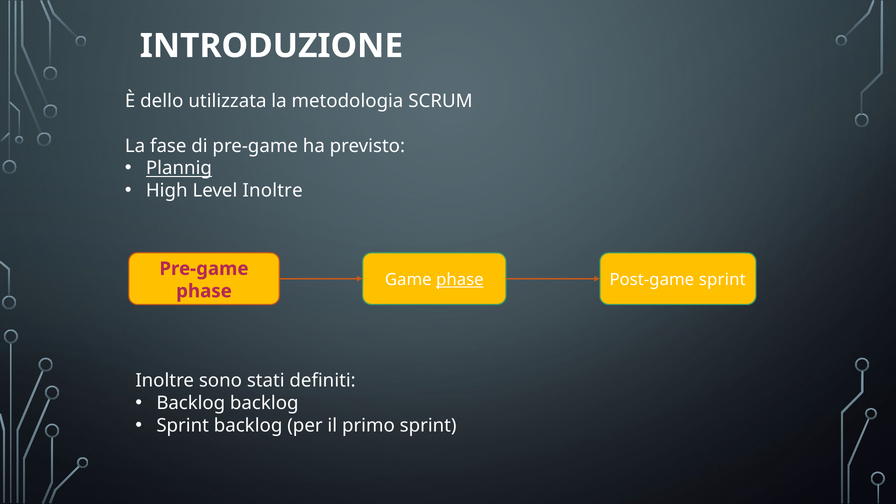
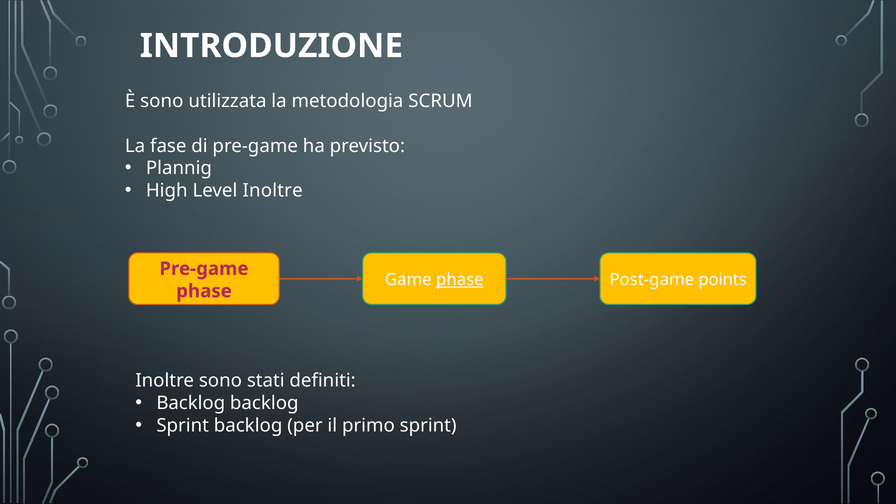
È dello: dello -> sono
Plannig underline: present -> none
Post-game sprint: sprint -> points
